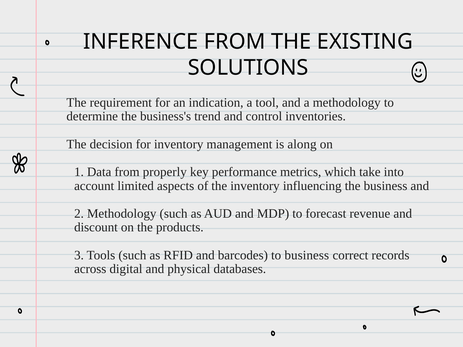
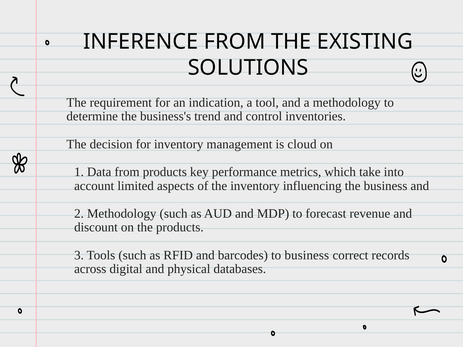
along: along -> cloud
from properly: properly -> products
